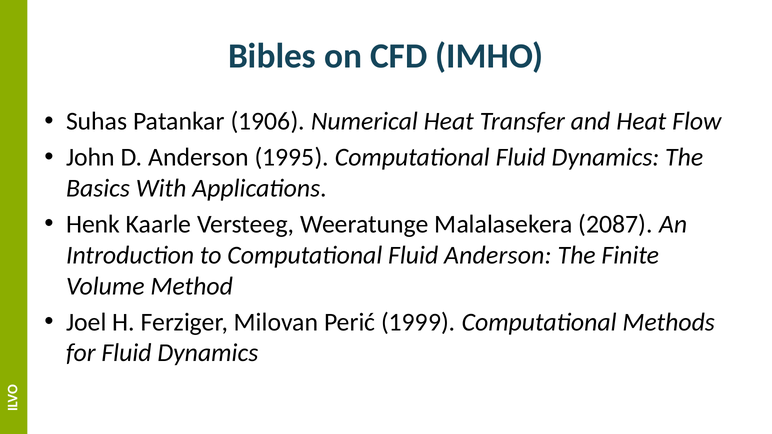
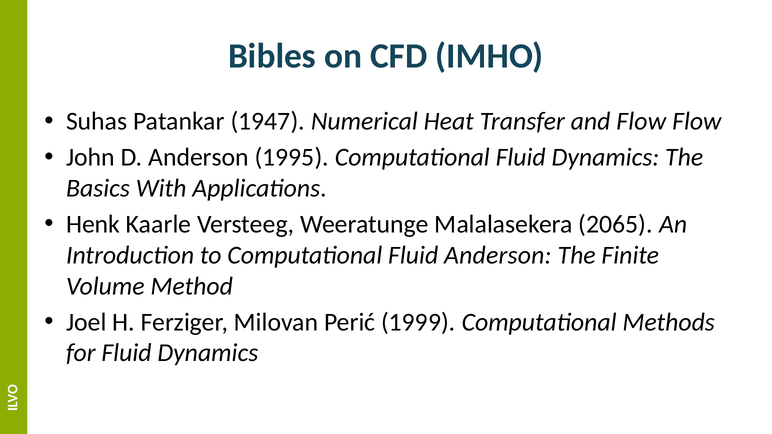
1906: 1906 -> 1947
and Heat: Heat -> Flow
2087: 2087 -> 2065
